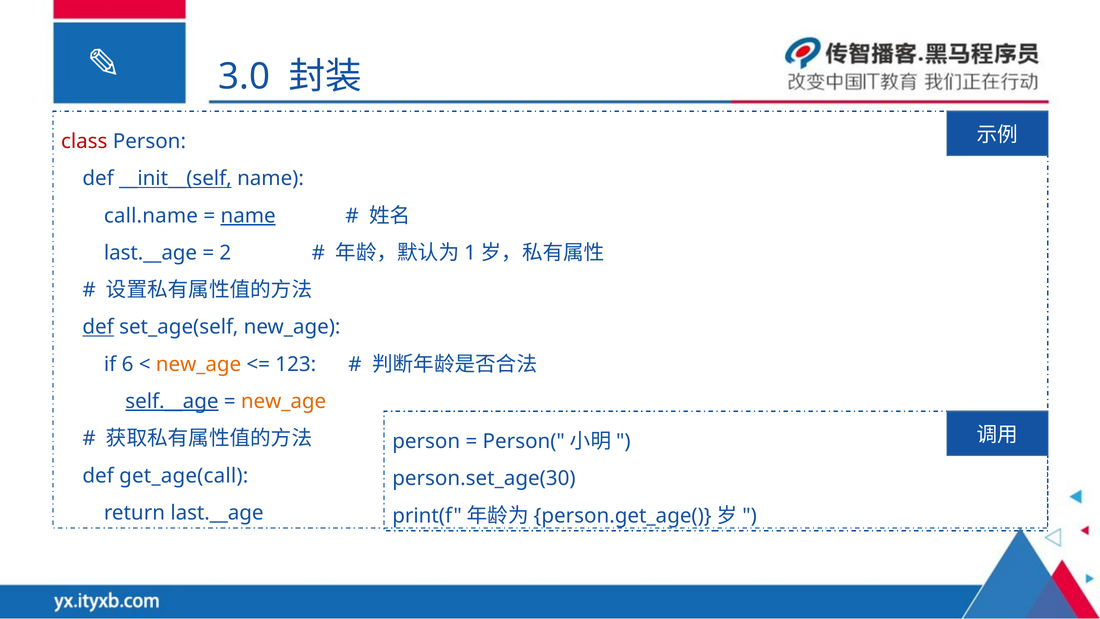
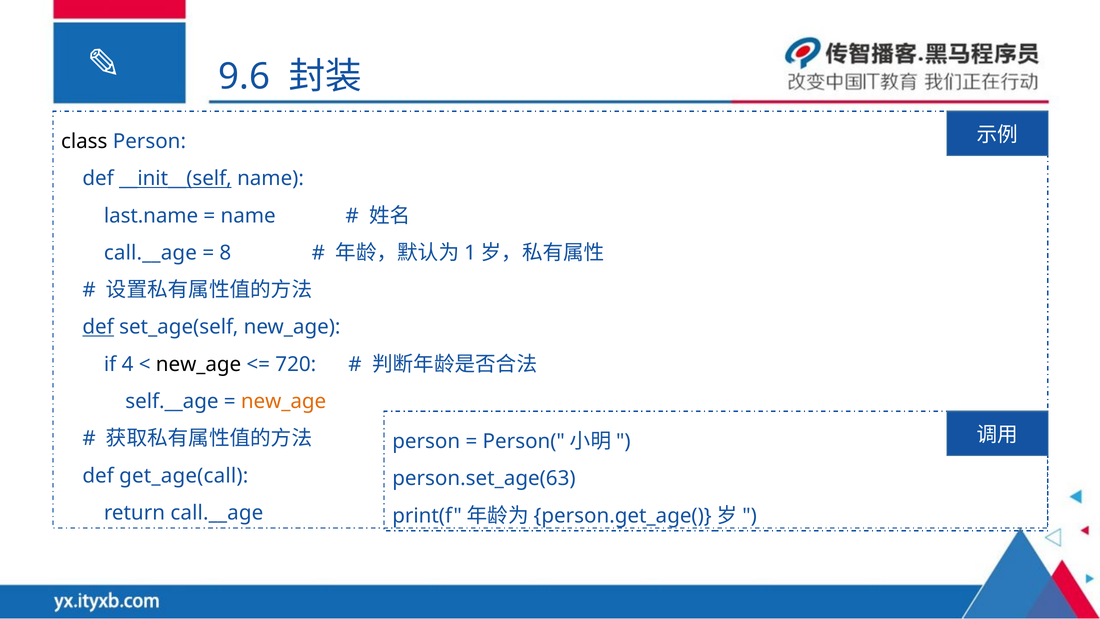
3.0: 3.0 -> 9.6
class colour: red -> black
call.name: call.name -> last.name
name at (248, 216) underline: present -> none
last.__age at (151, 253): last.__age -> call.__age
2: 2 -> 8
6: 6 -> 4
new_age at (199, 364) colour: orange -> black
123: 123 -> 720
self.__age underline: present -> none
person.set_age(30: person.set_age(30 -> person.set_age(63
return last.__age: last.__age -> call.__age
